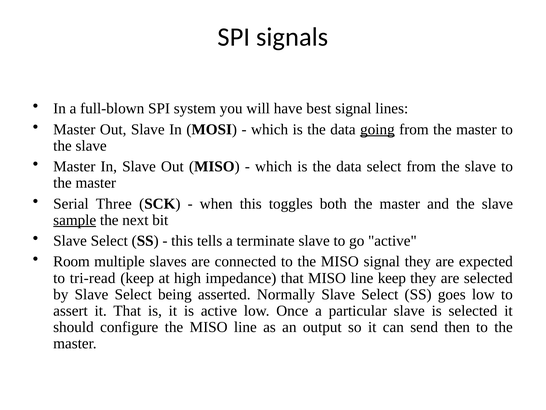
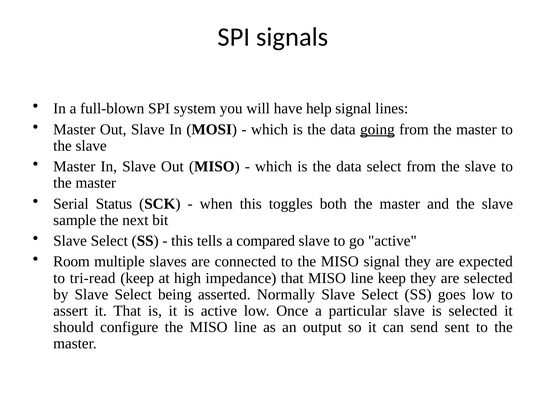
best: best -> help
Three: Three -> Status
sample underline: present -> none
terminate: terminate -> compared
then: then -> sent
